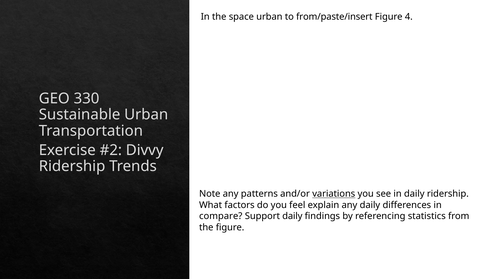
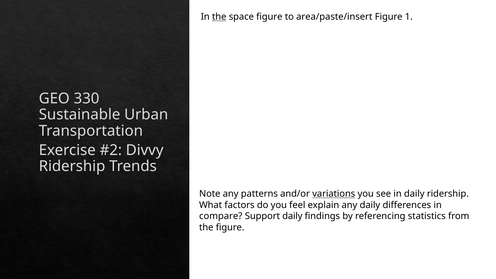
the at (219, 17) underline: none -> present
space urban: urban -> figure
from/paste/insert: from/paste/insert -> area/paste/insert
4: 4 -> 1
